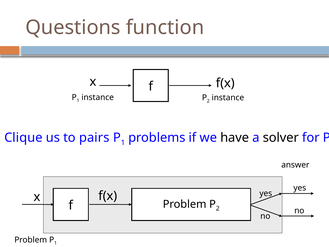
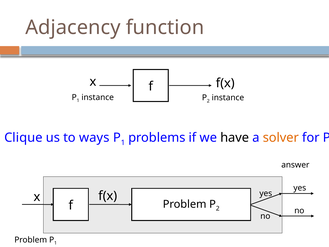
Questions: Questions -> Adjacency
pairs: pairs -> ways
solver colour: black -> orange
